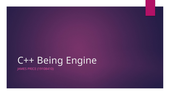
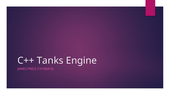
Being: Being -> Tanks
